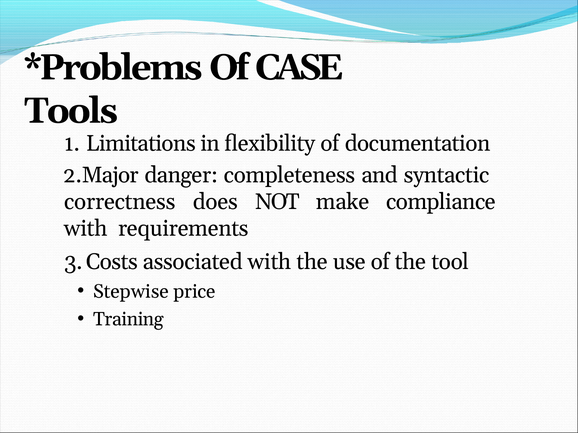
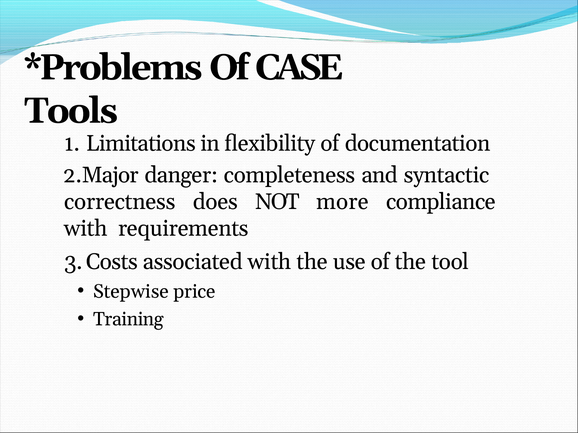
make: make -> more
